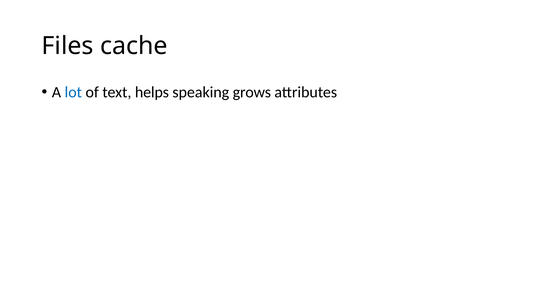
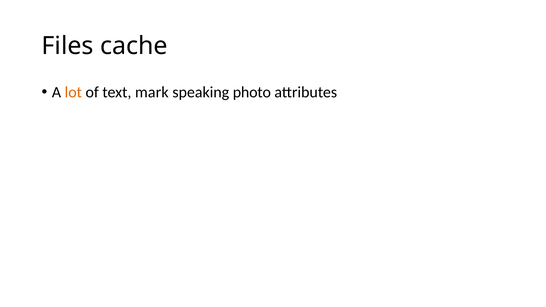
lot colour: blue -> orange
helps: helps -> mark
grows: grows -> photo
